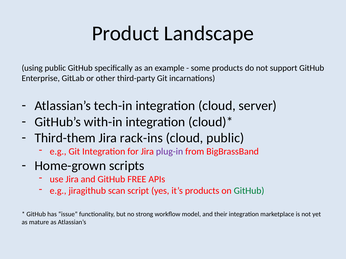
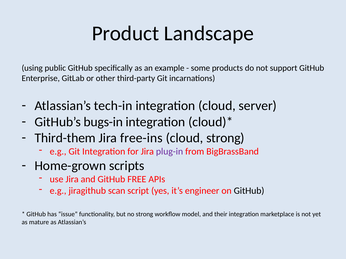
with-in: with-in -> bugs-in
rack-ins: rack-ins -> free-ins
cloud public: public -> strong
it’s products: products -> engineer
GitHub at (249, 191) colour: green -> black
